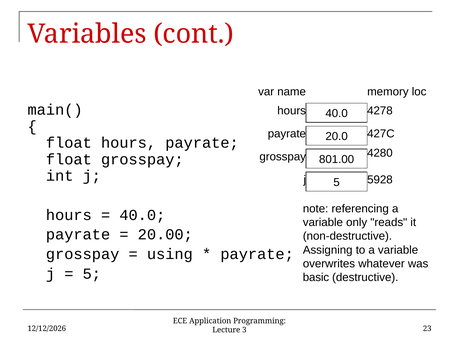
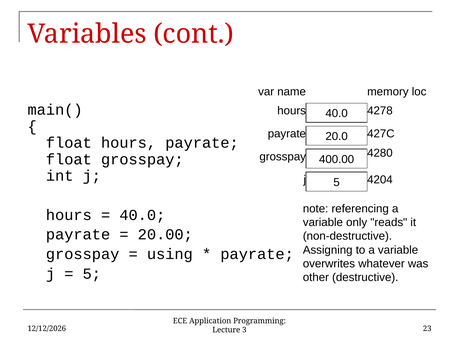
801.00: 801.00 -> 400.00
5928: 5928 -> 4204
basic: basic -> other
